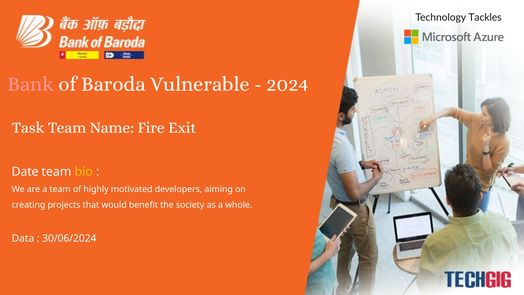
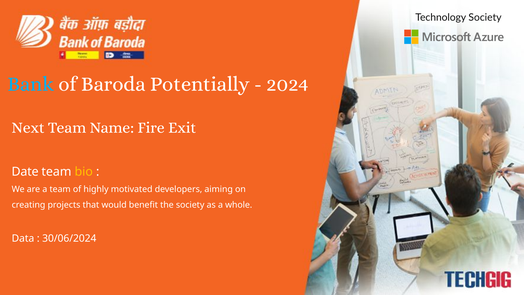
Technology Tackles: Tackles -> Society
Bank colour: pink -> light blue
Vulnerable: Vulnerable -> Potentially
Task: Task -> Next
